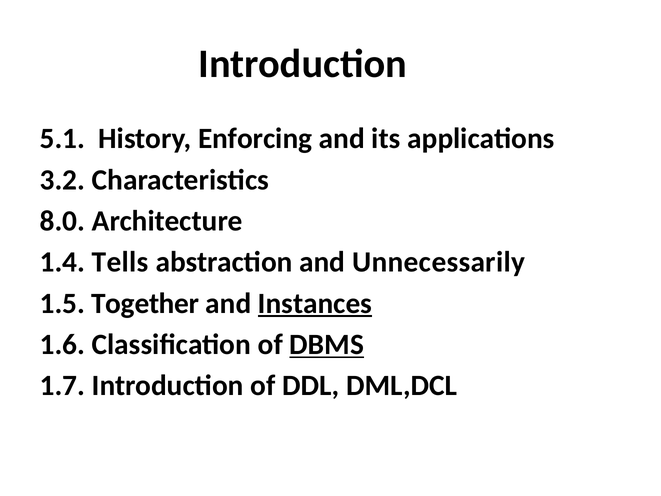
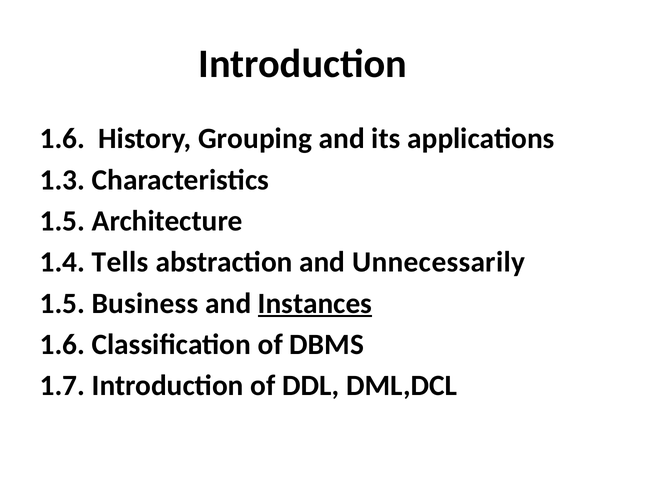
5.1 at (62, 139): 5.1 -> 1.6
Enforcing: Enforcing -> Grouping
3.2: 3.2 -> 1.3
8.0 at (62, 221): 8.0 -> 1.5
Together: Together -> Business
DBMS underline: present -> none
